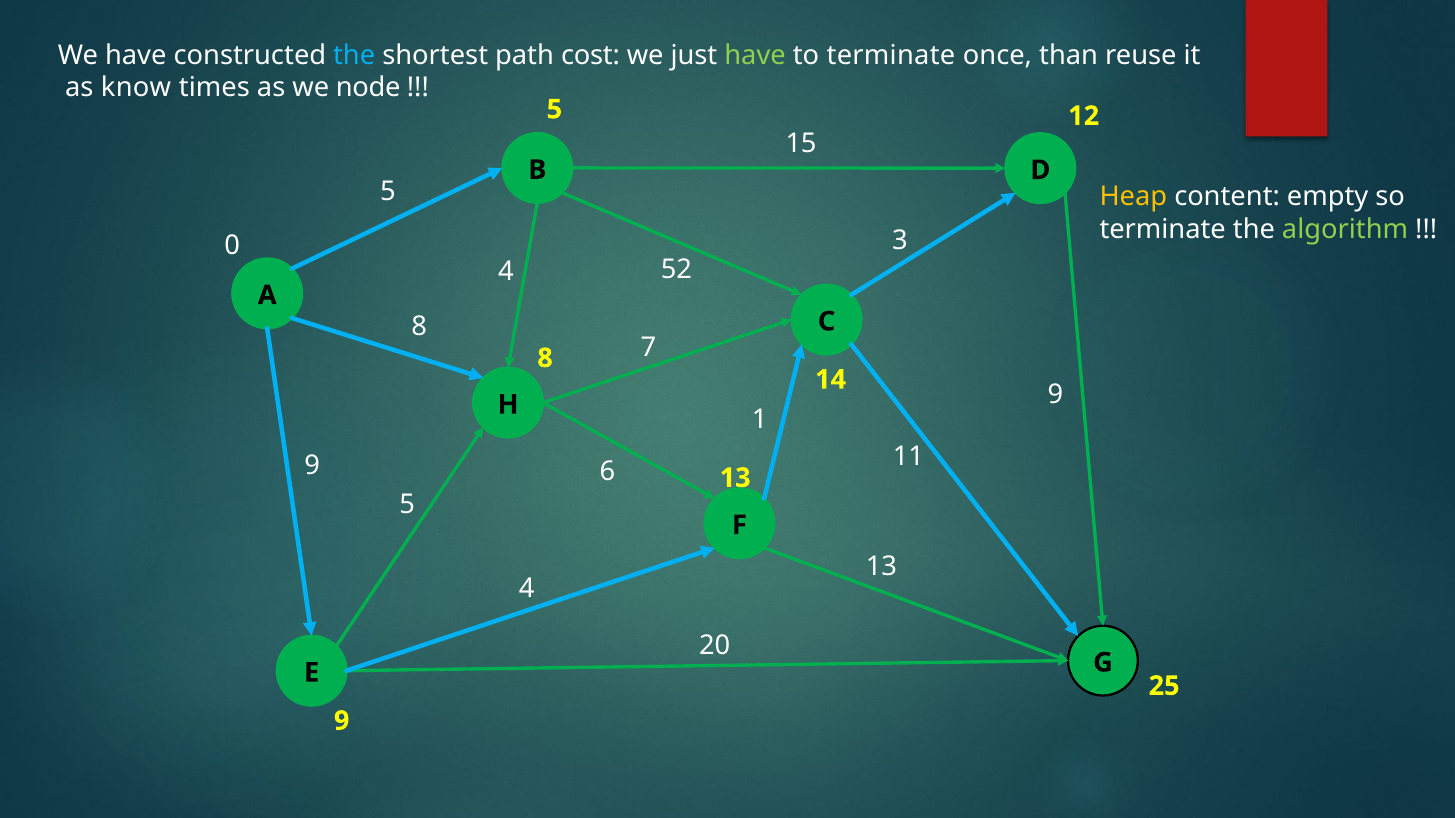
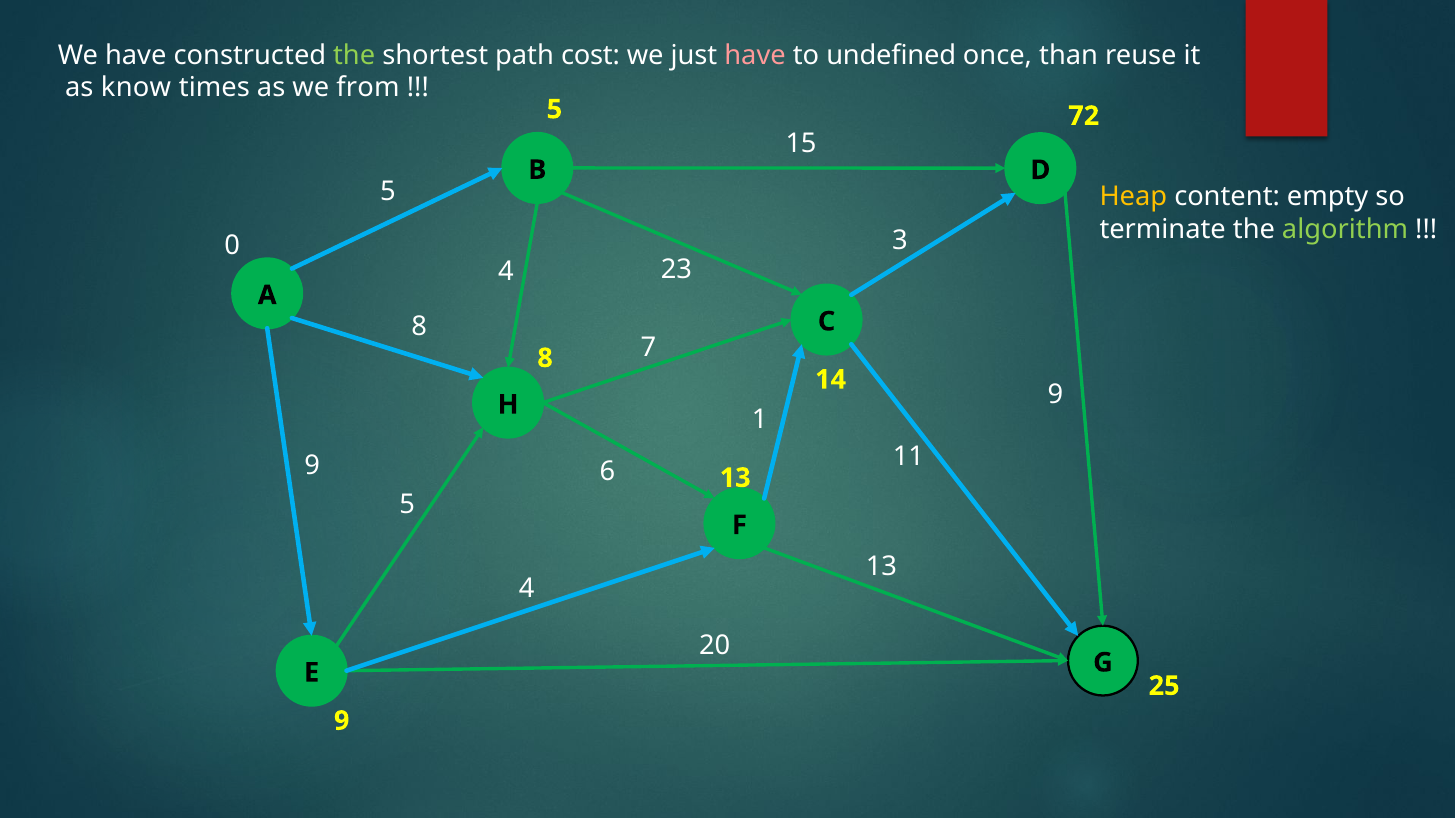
the at (354, 55) colour: light blue -> light green
have at (755, 55) colour: light green -> pink
to terminate: terminate -> undefined
node: node -> from
12: 12 -> 72
52: 52 -> 23
